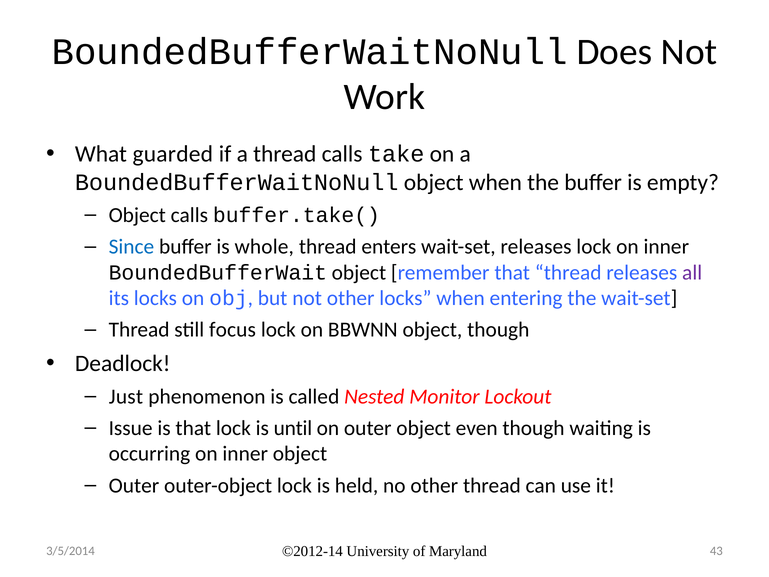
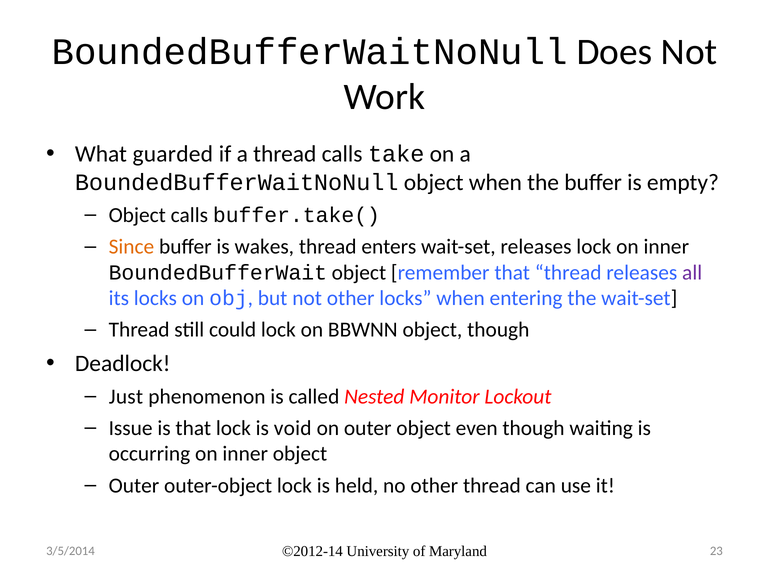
Since colour: blue -> orange
whole: whole -> wakes
focus: focus -> could
until: until -> void
43: 43 -> 23
